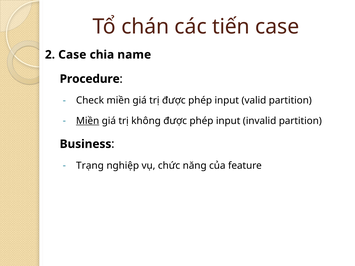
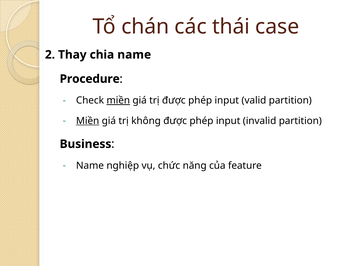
tiến: tiến -> thái
2 Case: Case -> Thay
miền at (118, 100) underline: none -> present
Trạng at (90, 166): Trạng -> Name
